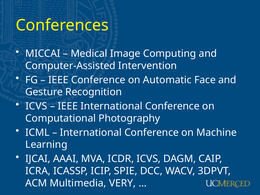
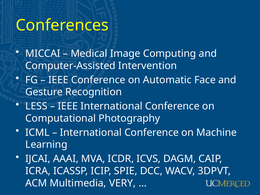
ICVS at (36, 106): ICVS -> LESS
